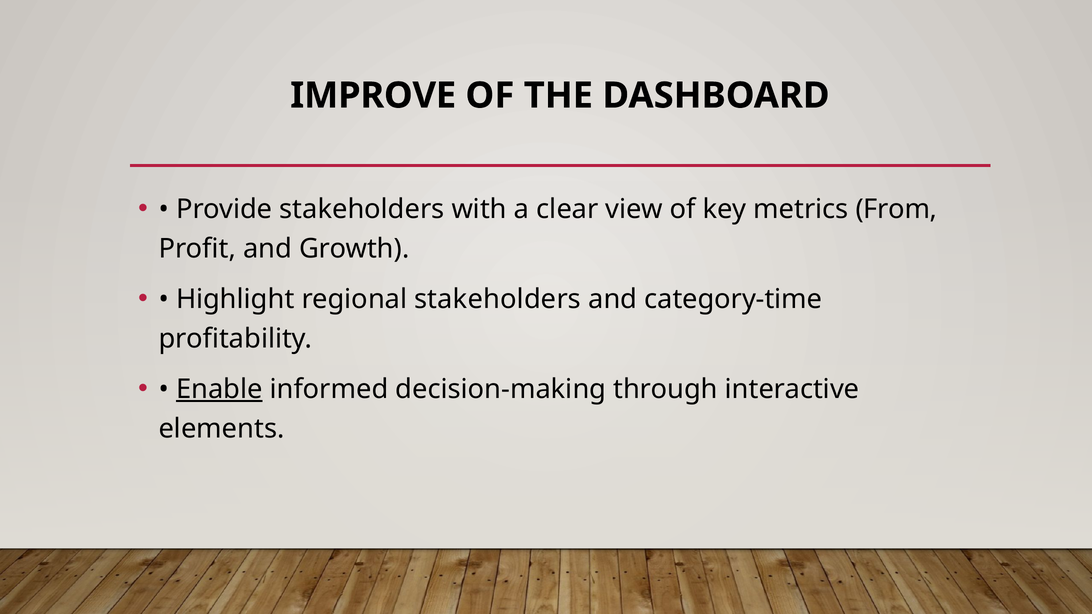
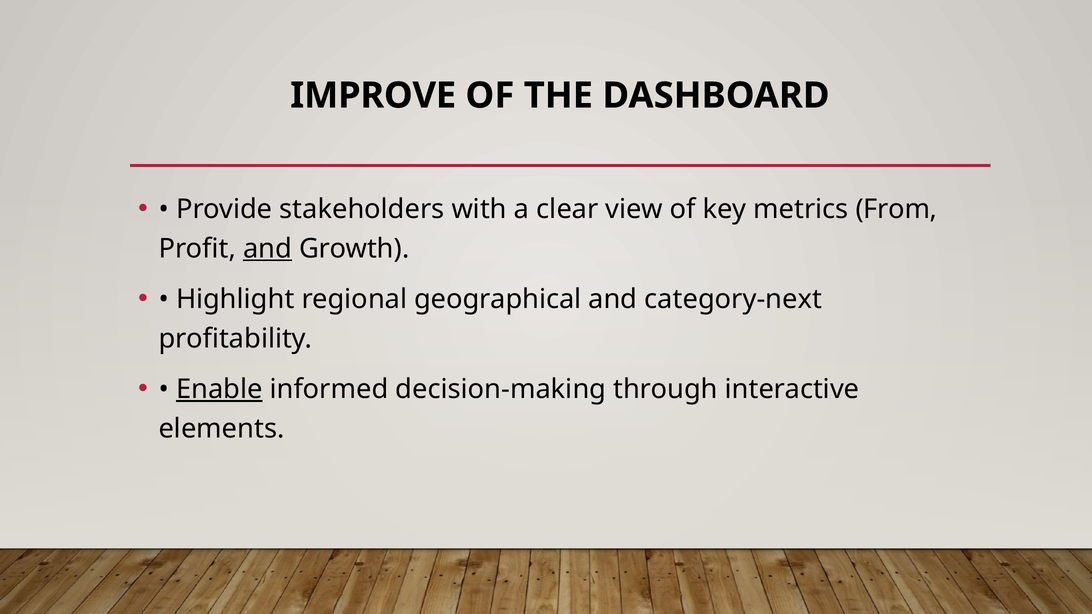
and at (268, 249) underline: none -> present
regional stakeholders: stakeholders -> geographical
category-time: category-time -> category-next
